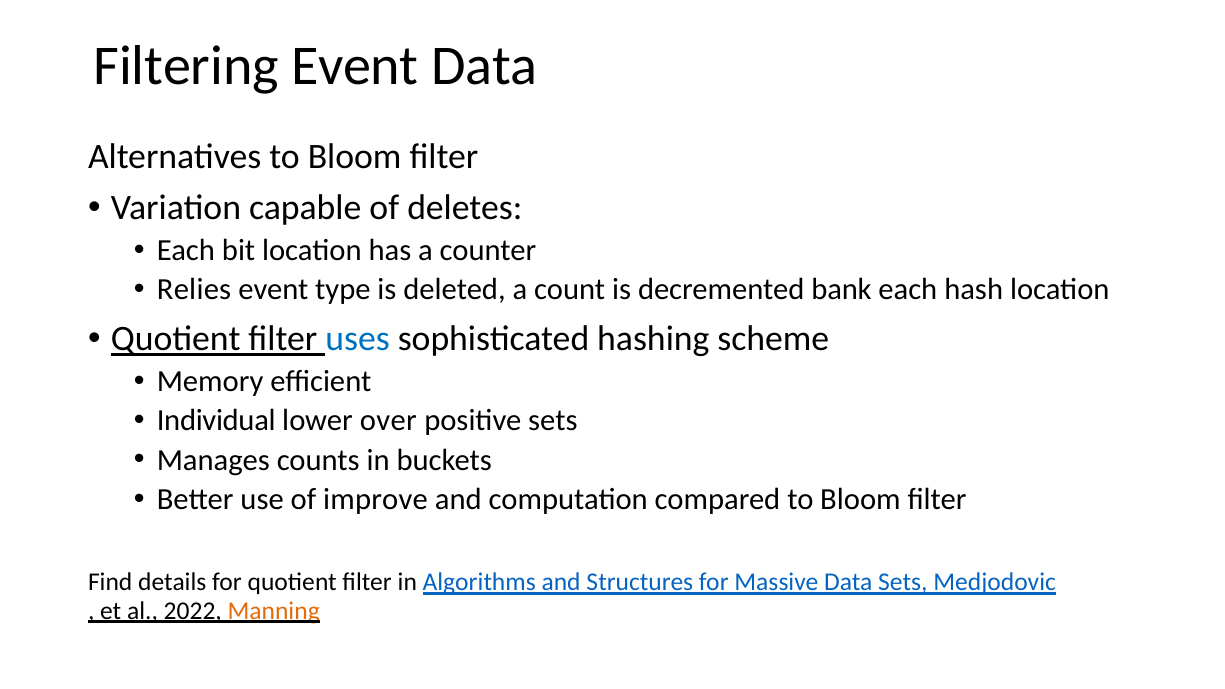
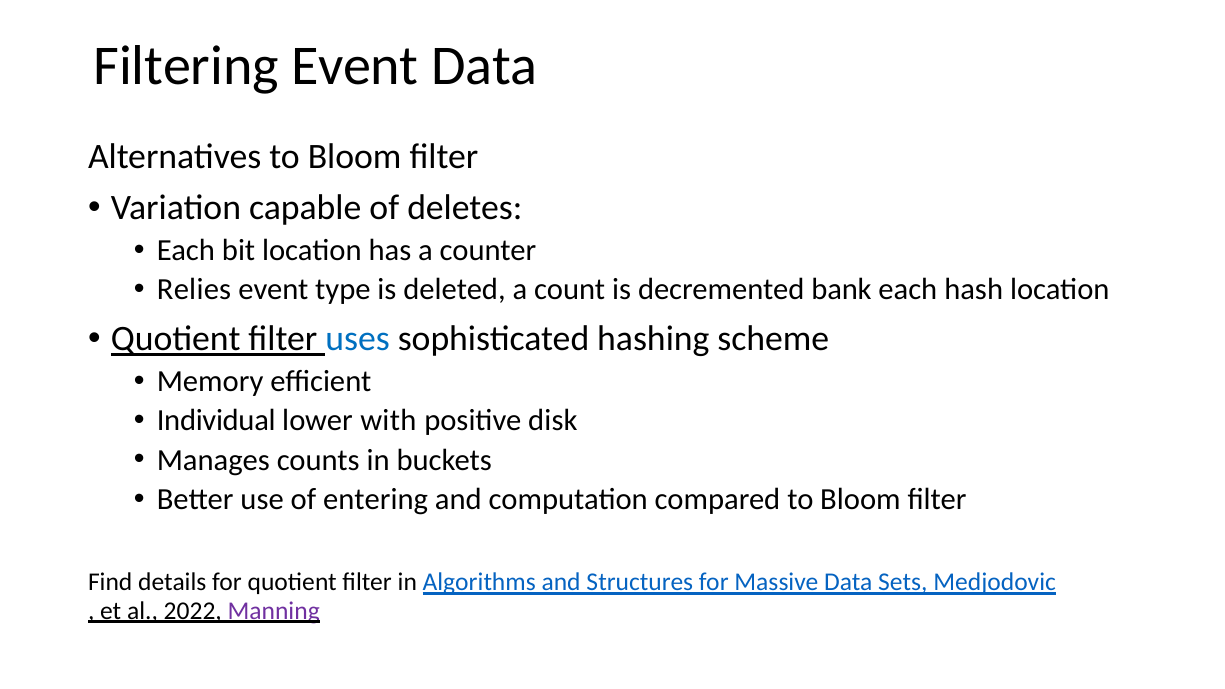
over: over -> with
positive sets: sets -> disk
improve: improve -> entering
Manning colour: orange -> purple
